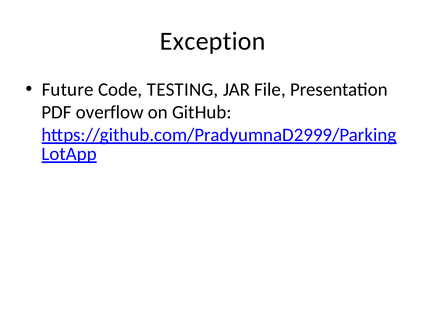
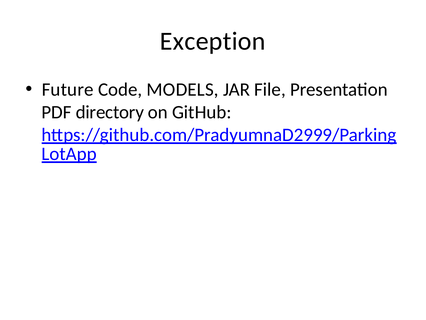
TESTING: TESTING -> MODELS
overflow: overflow -> directory
